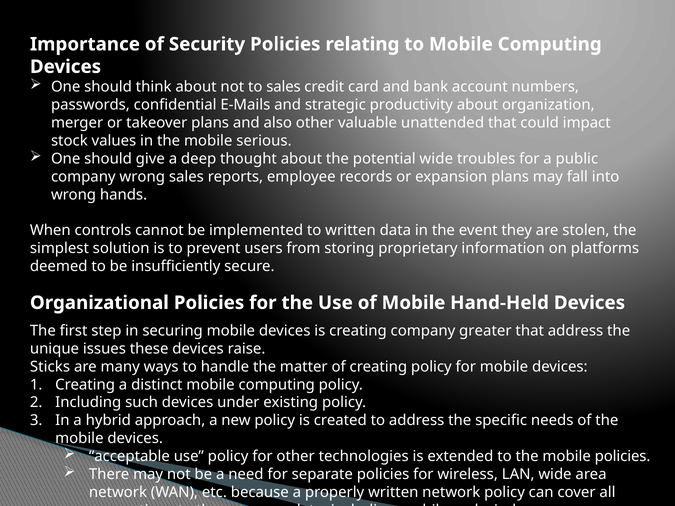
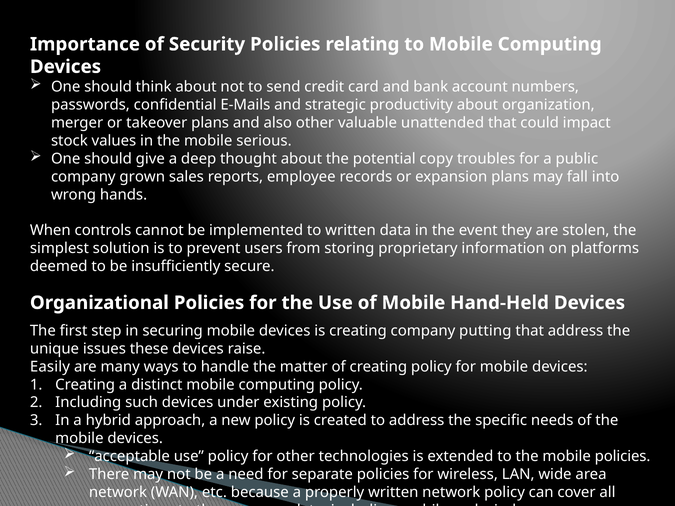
to sales: sales -> send
potential wide: wide -> copy
company wrong: wrong -> grown
greater: greater -> putting
Sticks: Sticks -> Easily
